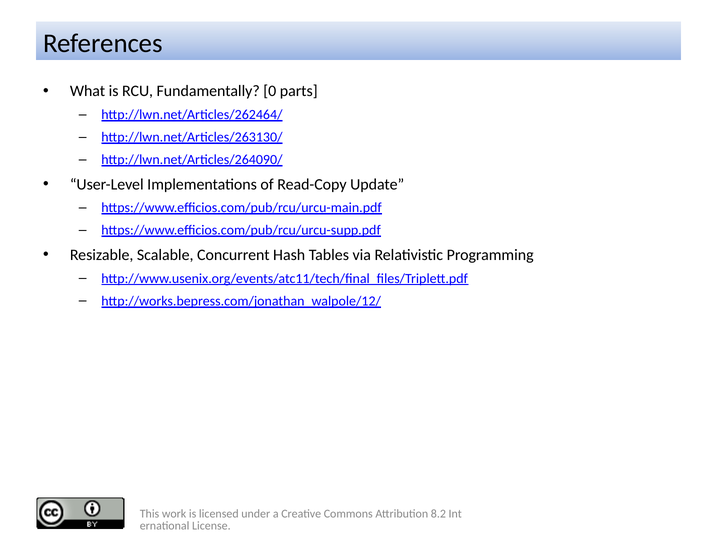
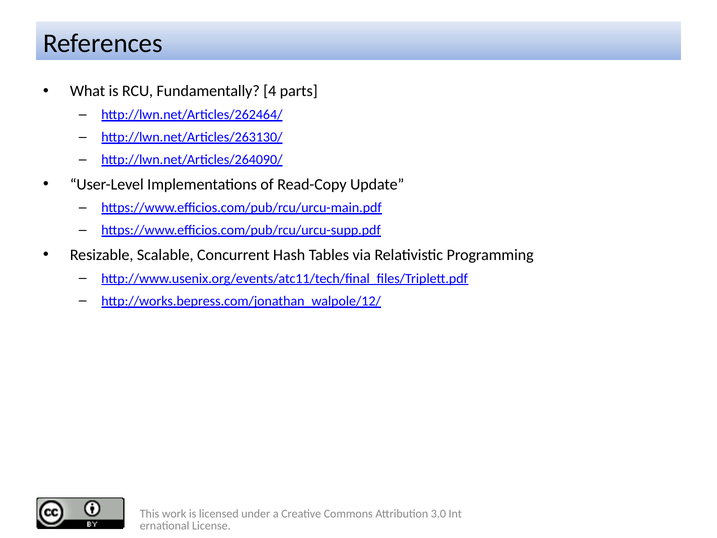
0: 0 -> 4
8.2: 8.2 -> 3.0
